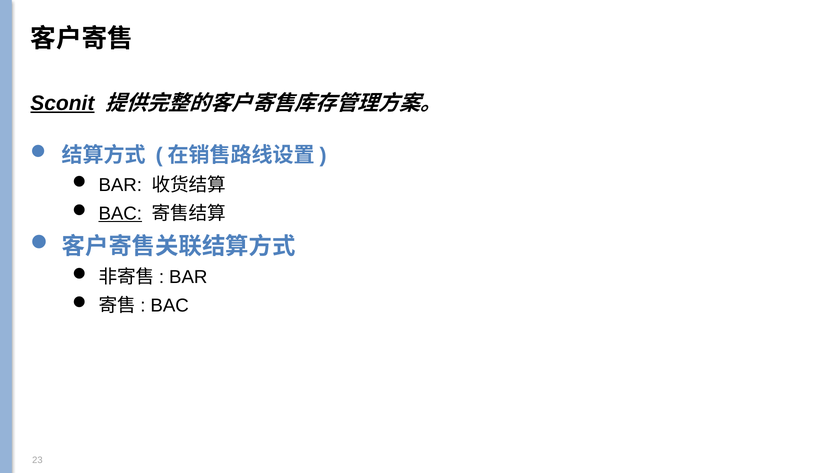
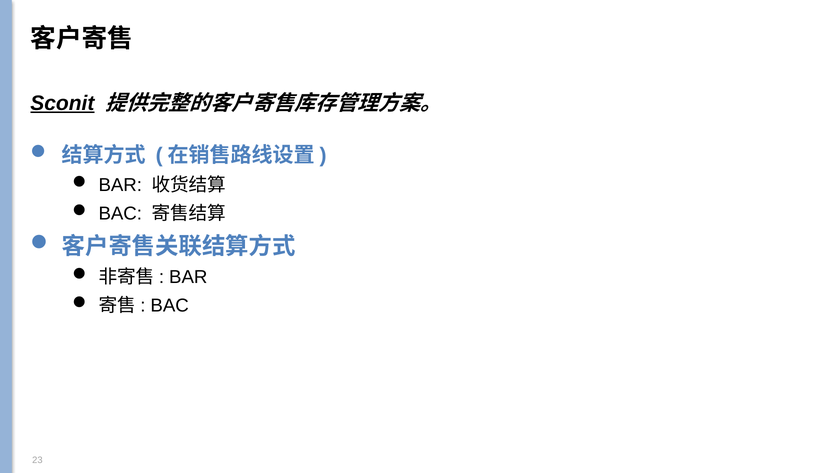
BAC at (120, 213) underline: present -> none
